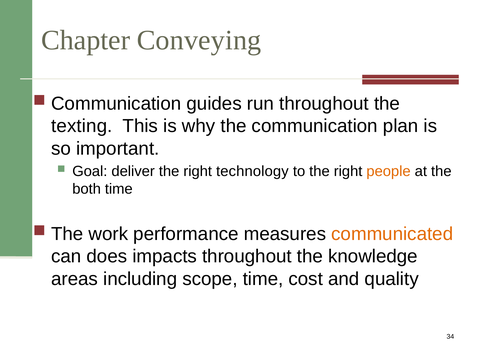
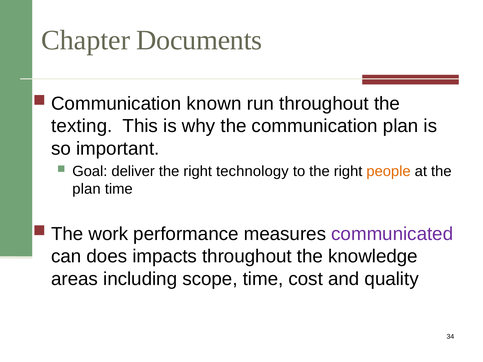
Conveying: Conveying -> Documents
guides: guides -> known
both at (87, 189): both -> plan
communicated colour: orange -> purple
